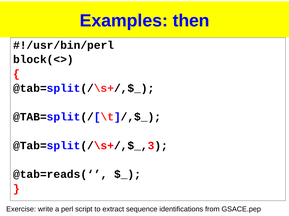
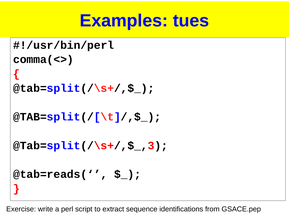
then: then -> tues
block(<>: block(<> -> comma(<>
